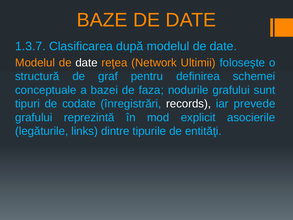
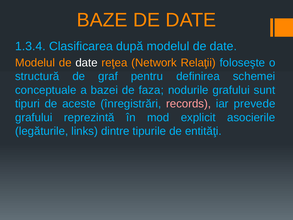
1.3.7: 1.3.7 -> 1.3.4
Ultimii: Ultimii -> Relaţii
codate: codate -> aceste
records colour: white -> pink
